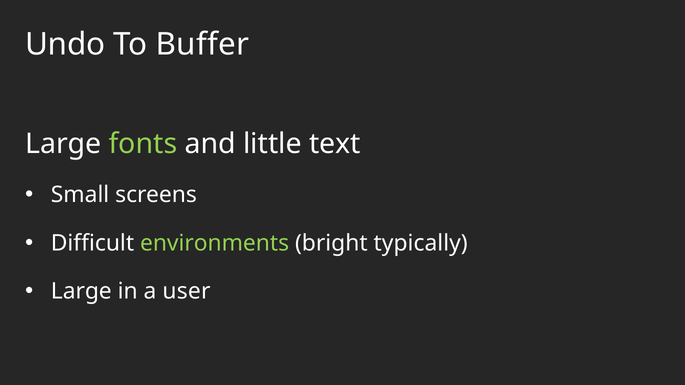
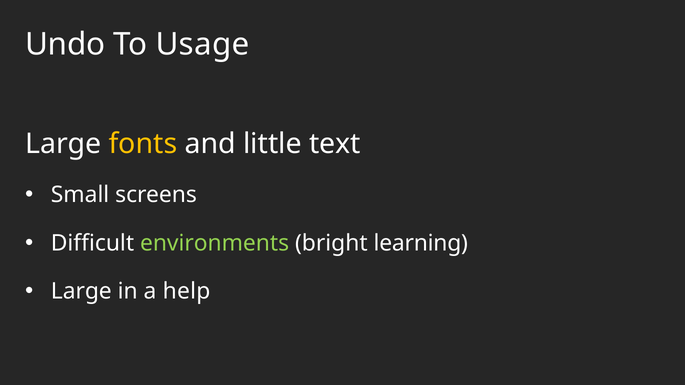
Buffer: Buffer -> Usage
fonts colour: light green -> yellow
typically: typically -> learning
user: user -> help
